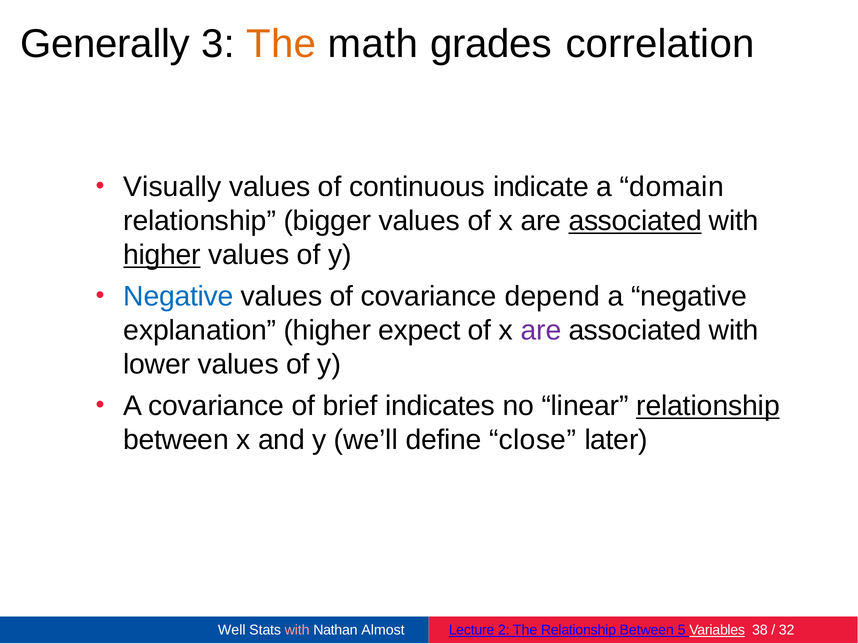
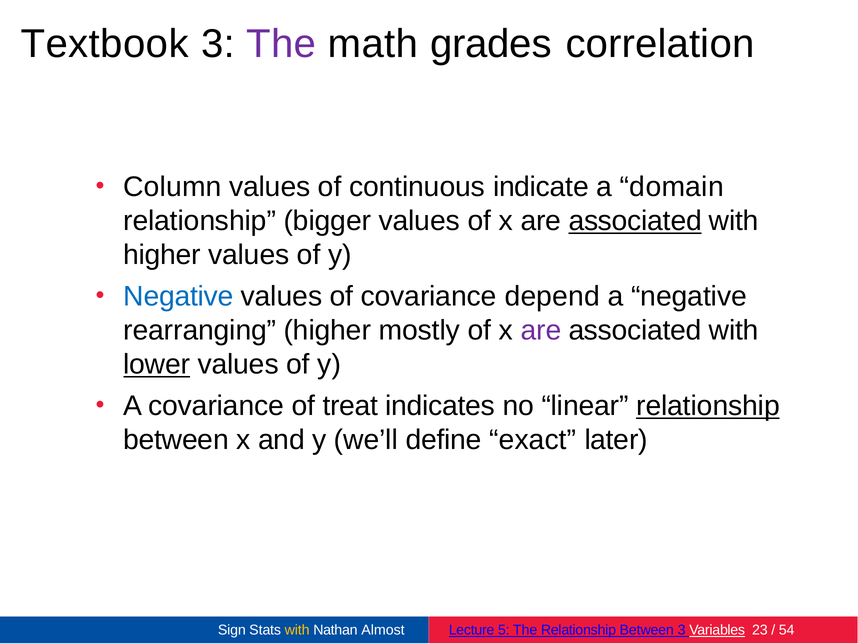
Generally: Generally -> Textbook
The at (281, 44) colour: orange -> purple
Visually: Visually -> Column
higher at (162, 255) underline: present -> none
explanation: explanation -> rearranging
expect: expect -> mostly
lower underline: none -> present
brief: brief -> treat
close: close -> exact
Well: Well -> Sign
with at (297, 630) colour: pink -> yellow
2: 2 -> 5
Between 5: 5 -> 3
38: 38 -> 23
32: 32 -> 54
